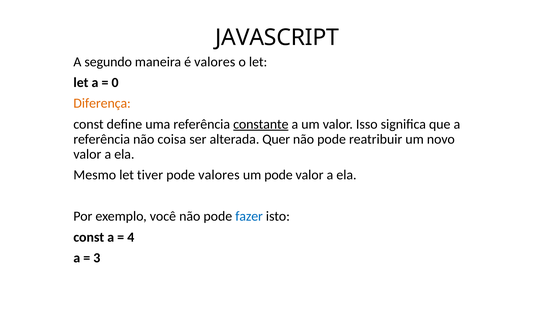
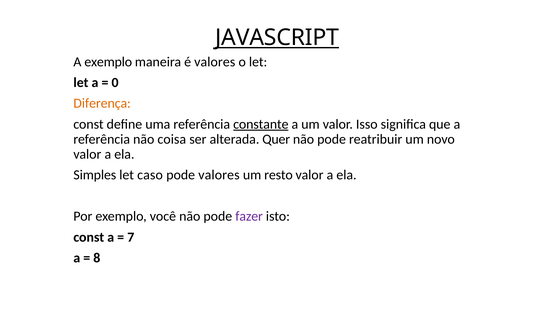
JAVASCRIPT underline: none -> present
A segundo: segundo -> exemplo
Mesmo: Mesmo -> Simples
tiver: tiver -> caso
um pode: pode -> resto
fazer colour: blue -> purple
4: 4 -> 7
3: 3 -> 8
